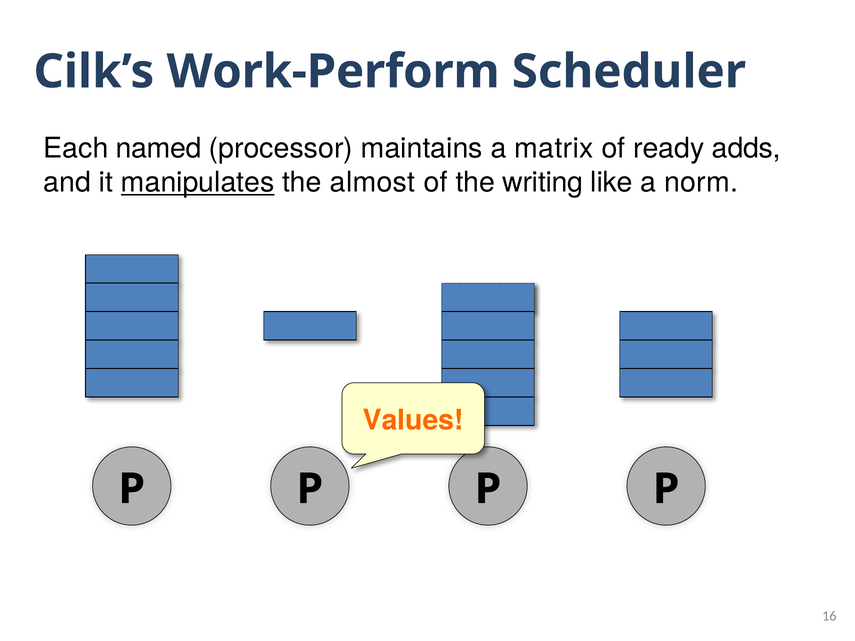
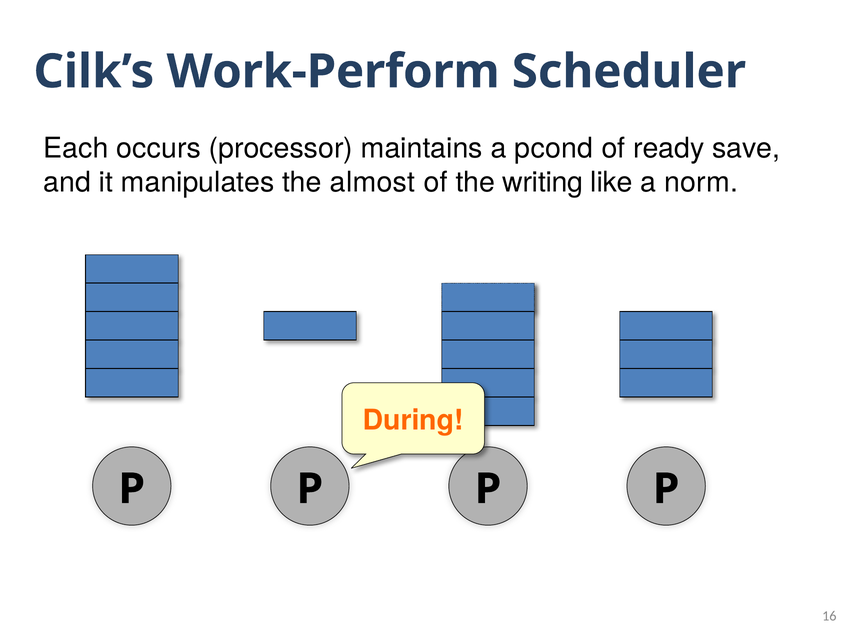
named: named -> occurs
matrix: matrix -> pcond
adds: adds -> save
manipulates underline: present -> none
Values: Values -> During
